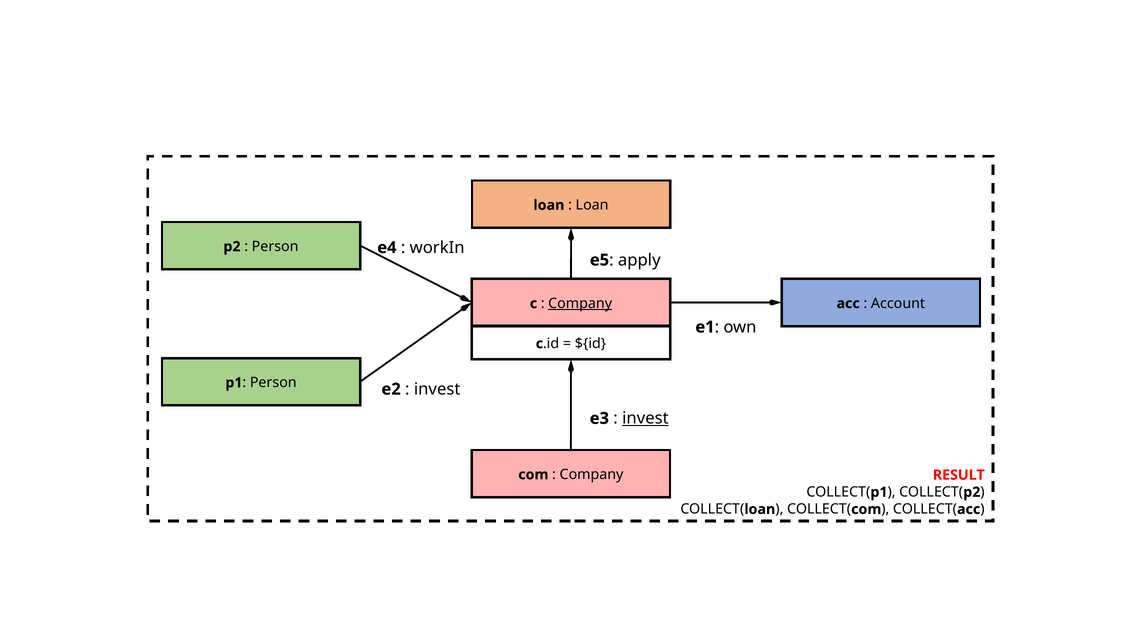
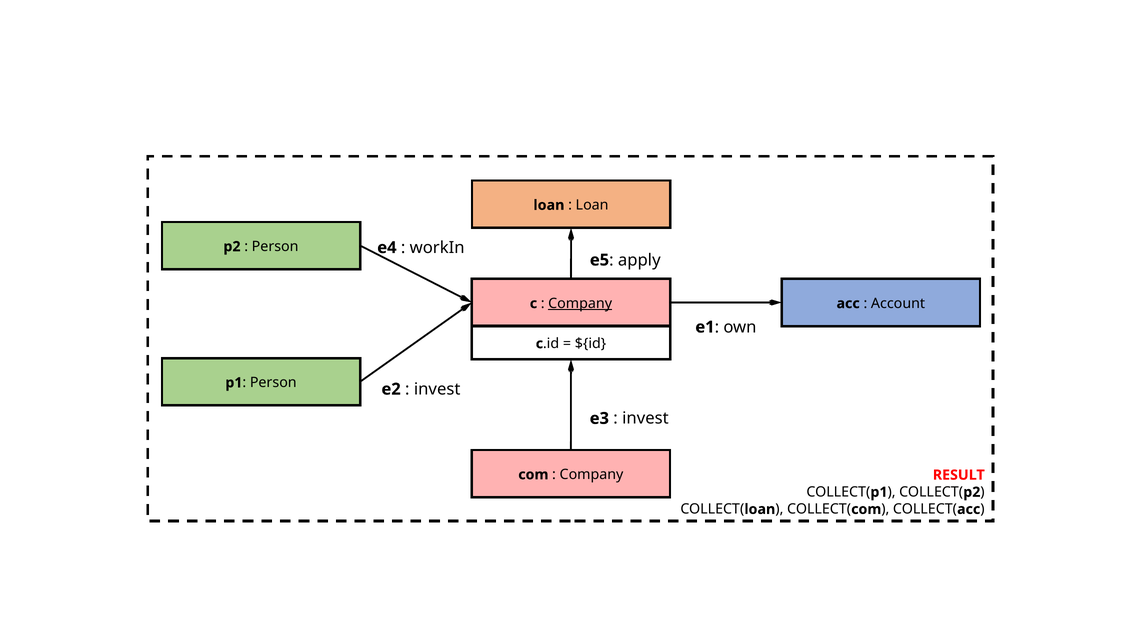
invest at (645, 419) underline: present -> none
